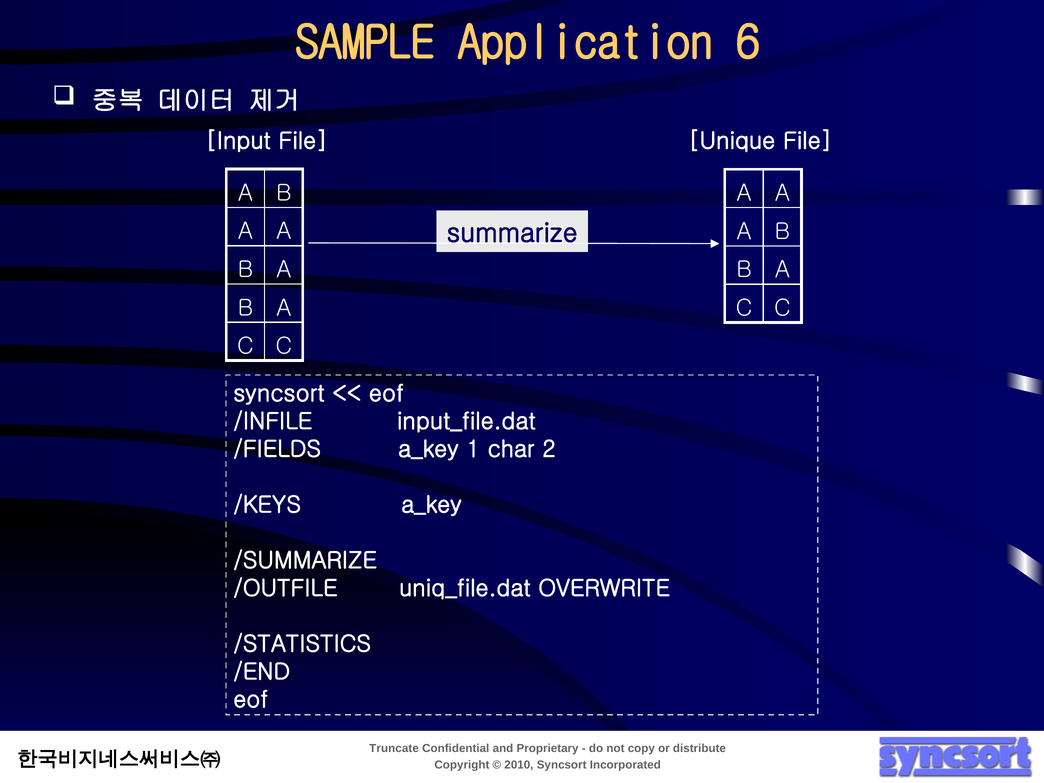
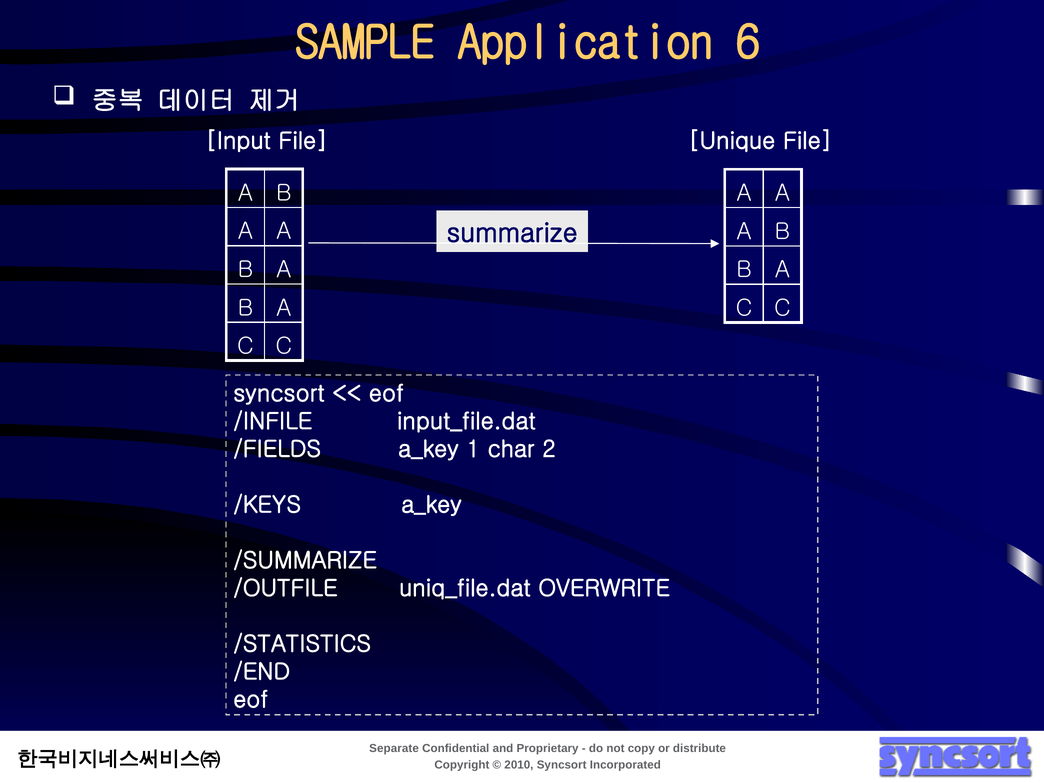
Truncate: Truncate -> Separate
